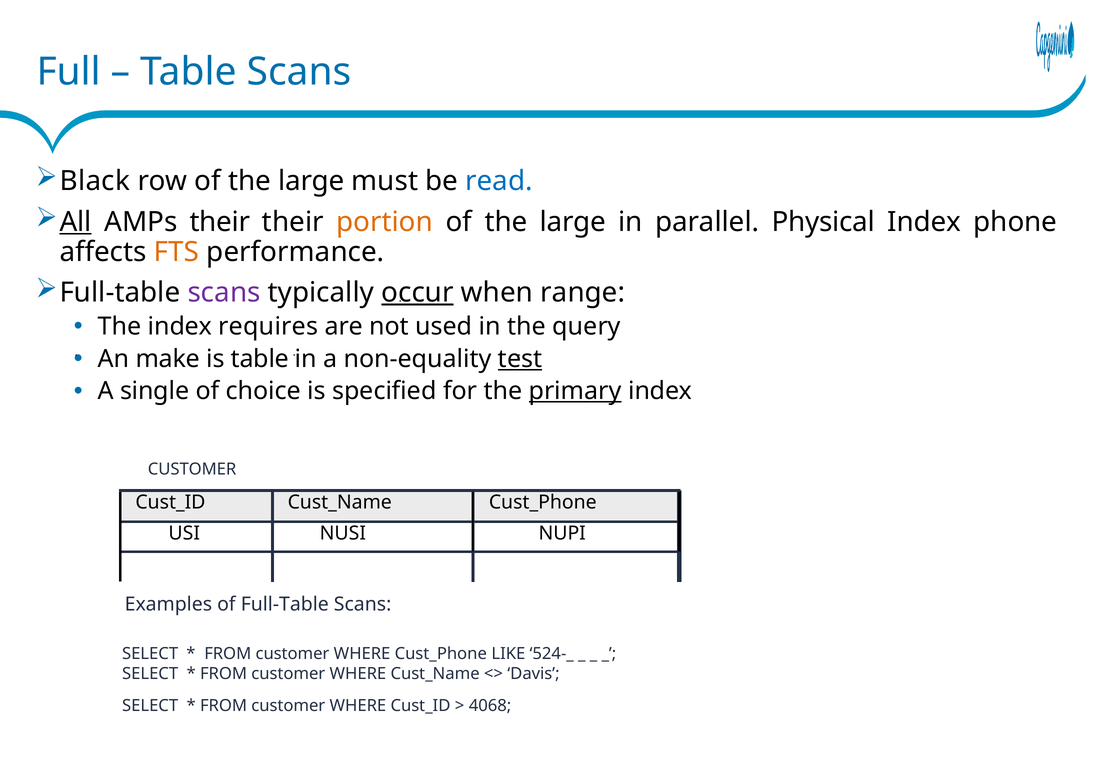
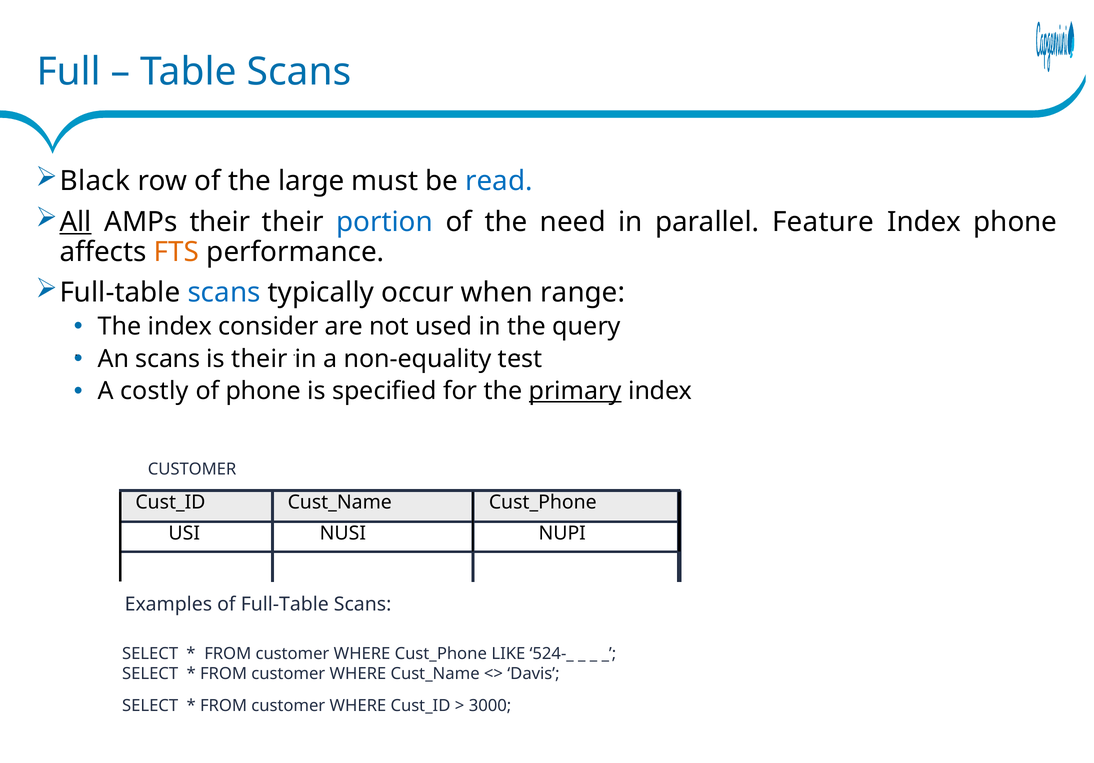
portion colour: orange -> blue
large at (573, 222): large -> need
Physical: Physical -> Feature
scans at (224, 292) colour: purple -> blue
occur underline: present -> none
requires: requires -> consider
An make: make -> scans
is table: table -> their
test underline: present -> none
single: single -> costly
of choice: choice -> phone
4068: 4068 -> 3000
